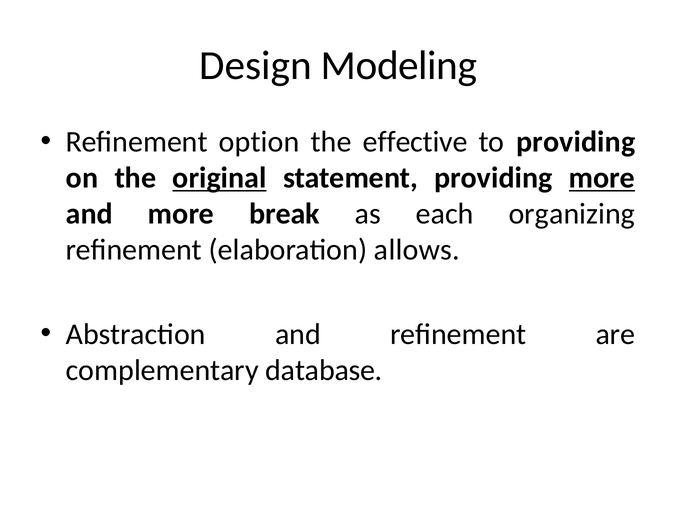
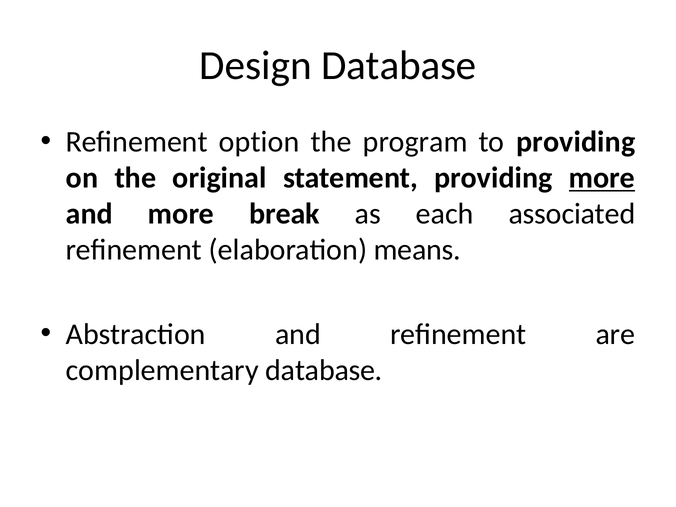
Design Modeling: Modeling -> Database
effective: effective -> program
original underline: present -> none
organizing: organizing -> associated
allows: allows -> means
